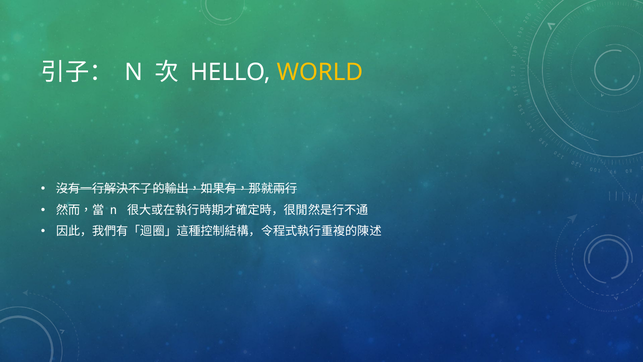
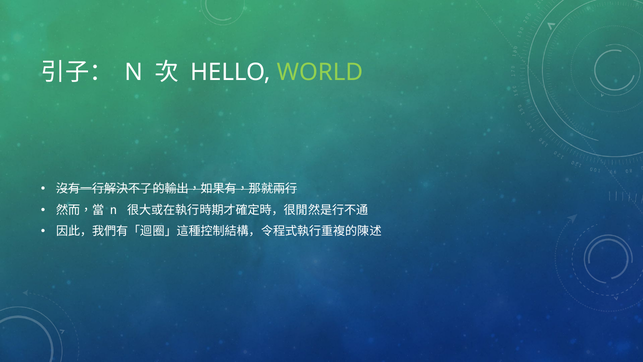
WORLD colour: yellow -> light green
